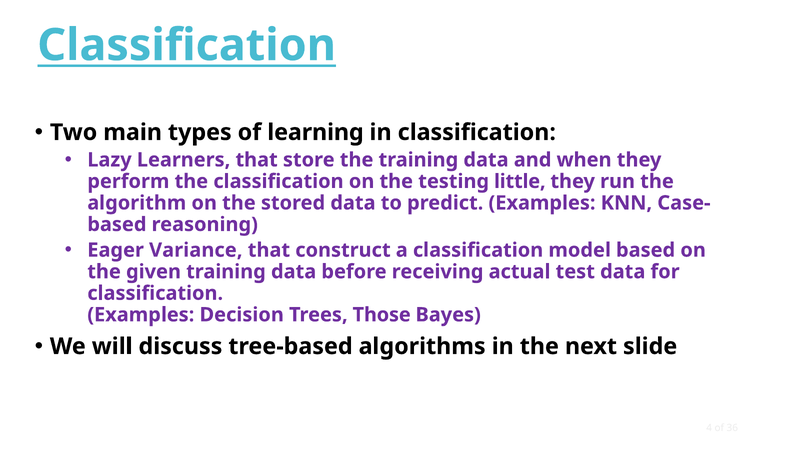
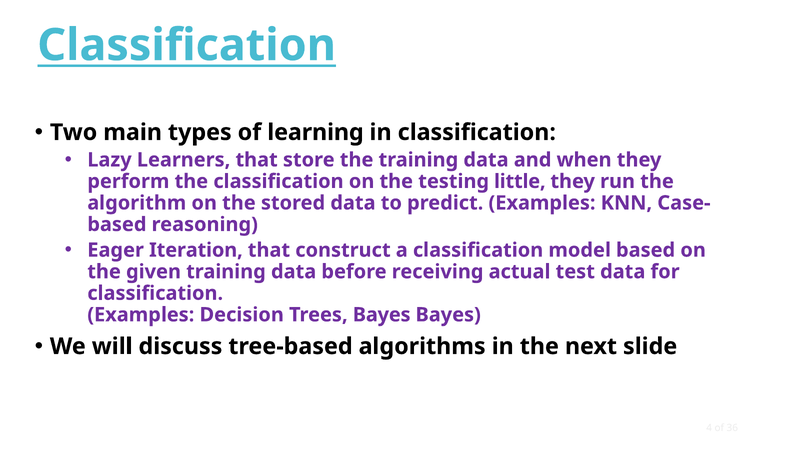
Variance: Variance -> Iteration
Trees Those: Those -> Bayes
